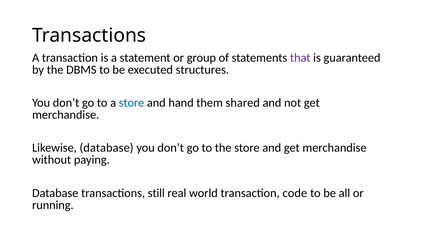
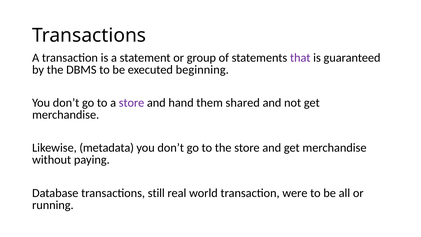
structures: structures -> beginning
store at (132, 103) colour: blue -> purple
Likewise database: database -> metadata
code: code -> were
